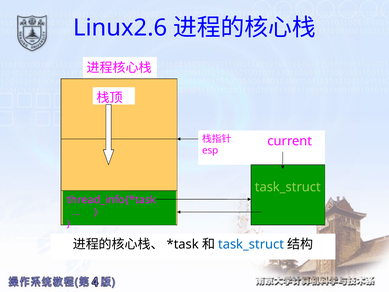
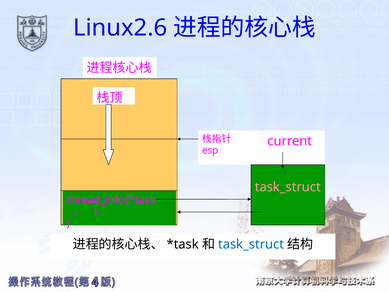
task_struct at (288, 187) colour: light green -> pink
